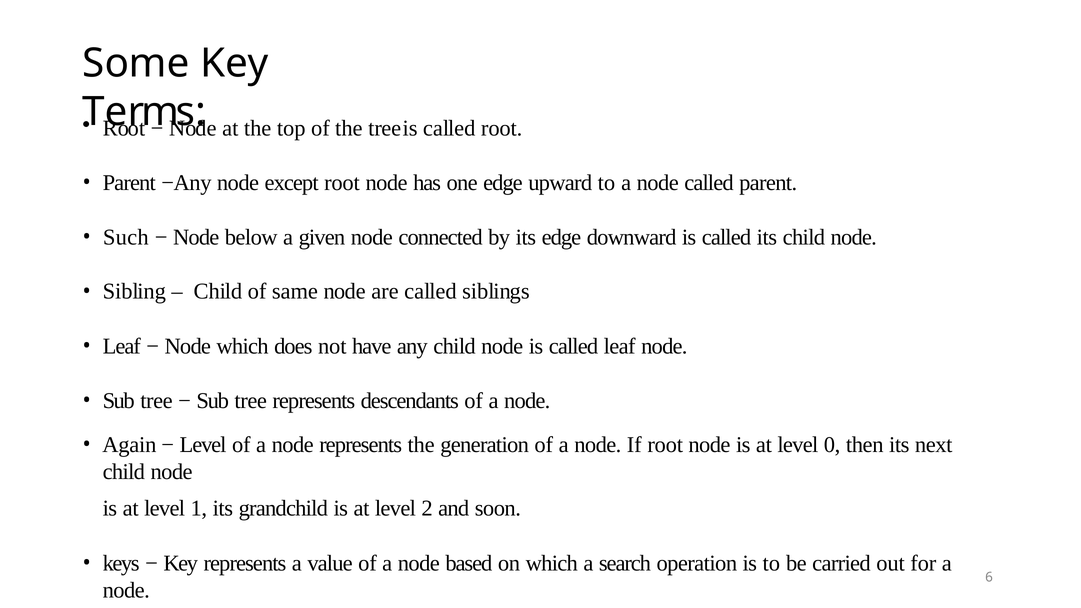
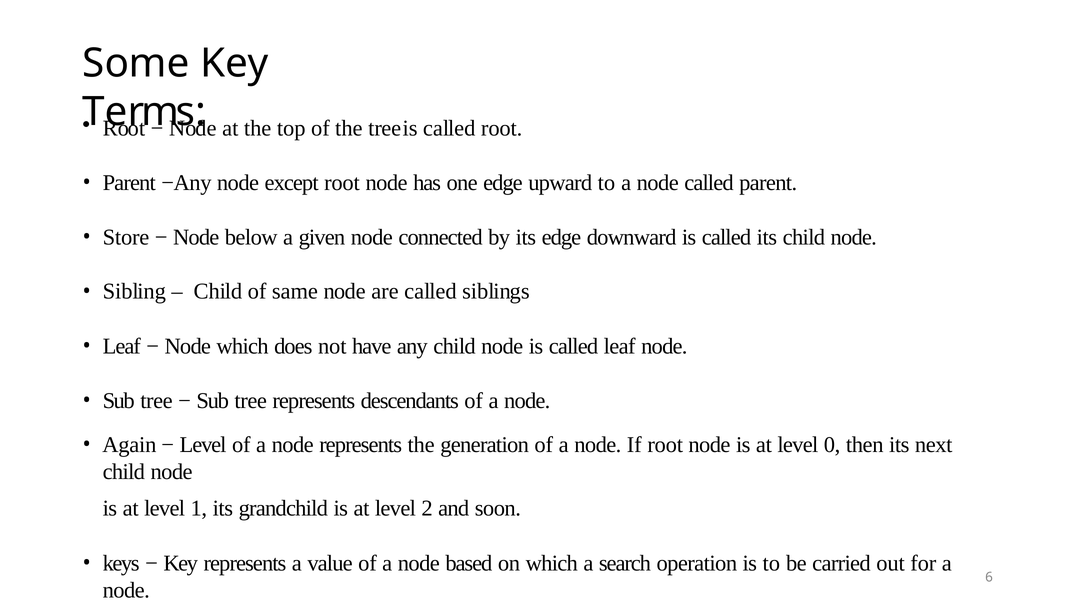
Such: Such -> Store
